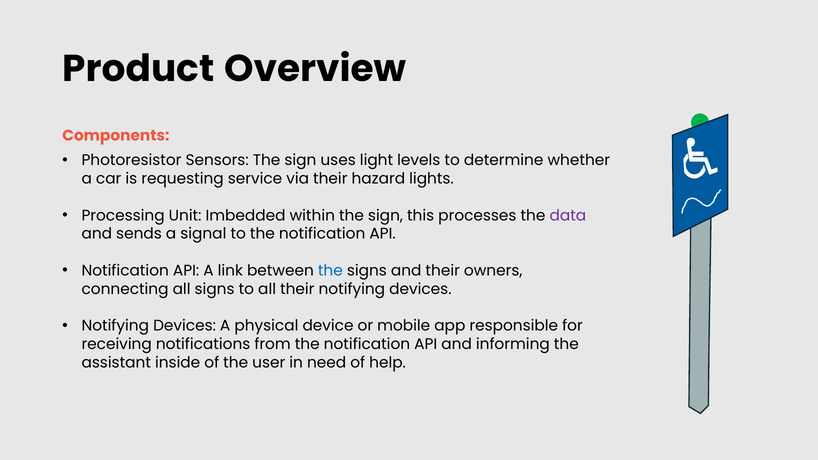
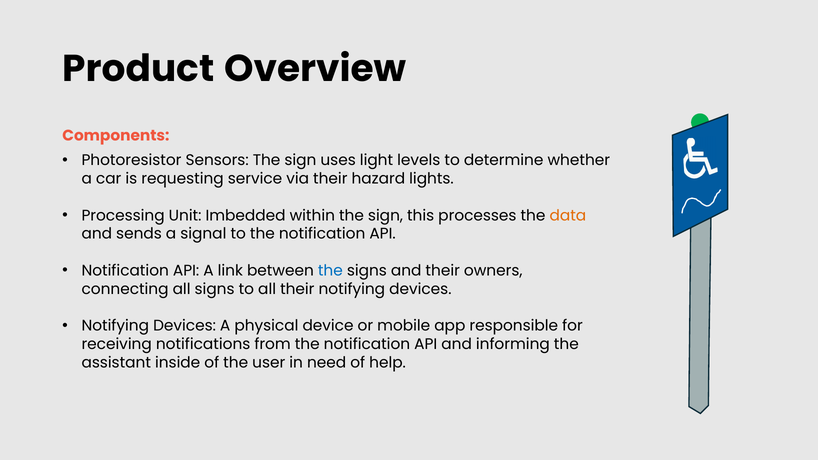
data colour: purple -> orange
